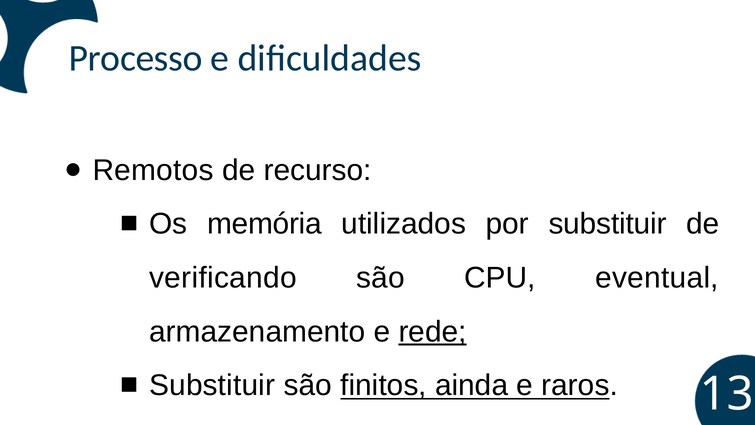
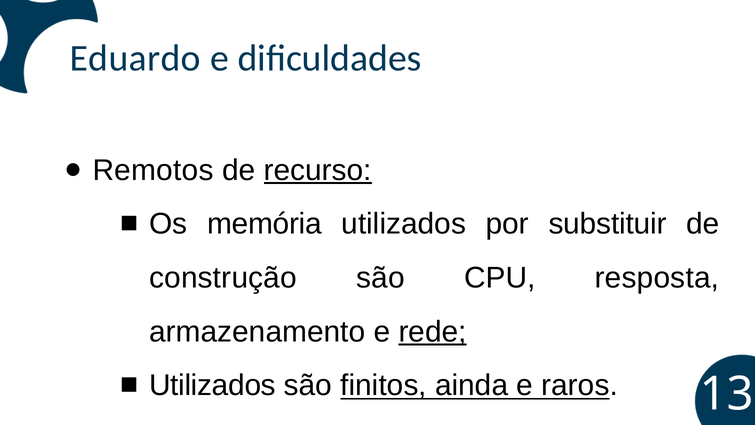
Processo: Processo -> Eduardo
recurso underline: none -> present
verificando: verificando -> construção
eventual: eventual -> resposta
Substituir at (212, 385): Substituir -> Utilizados
